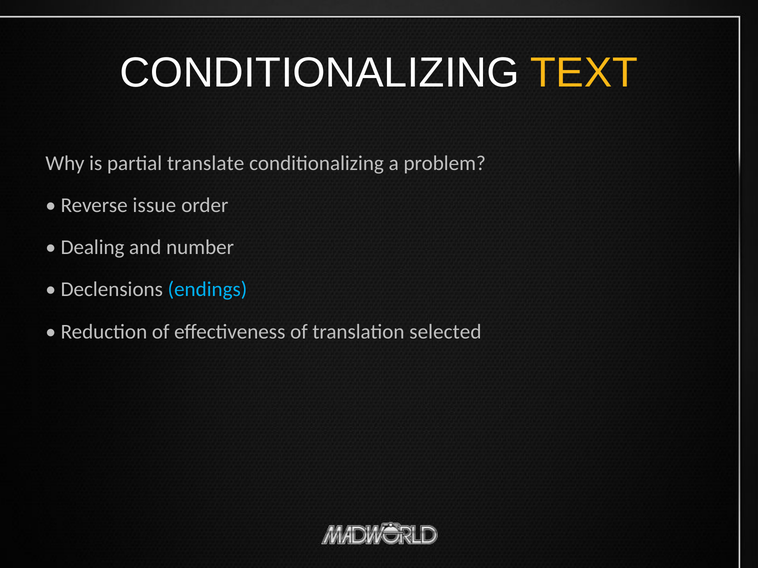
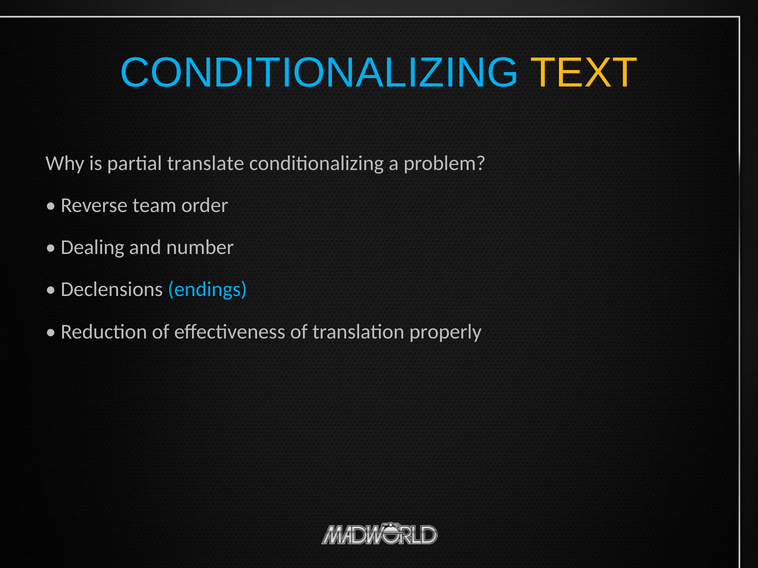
CONDITIONALIZING at (320, 73) colour: white -> light blue
issue: issue -> team
selected: selected -> properly
